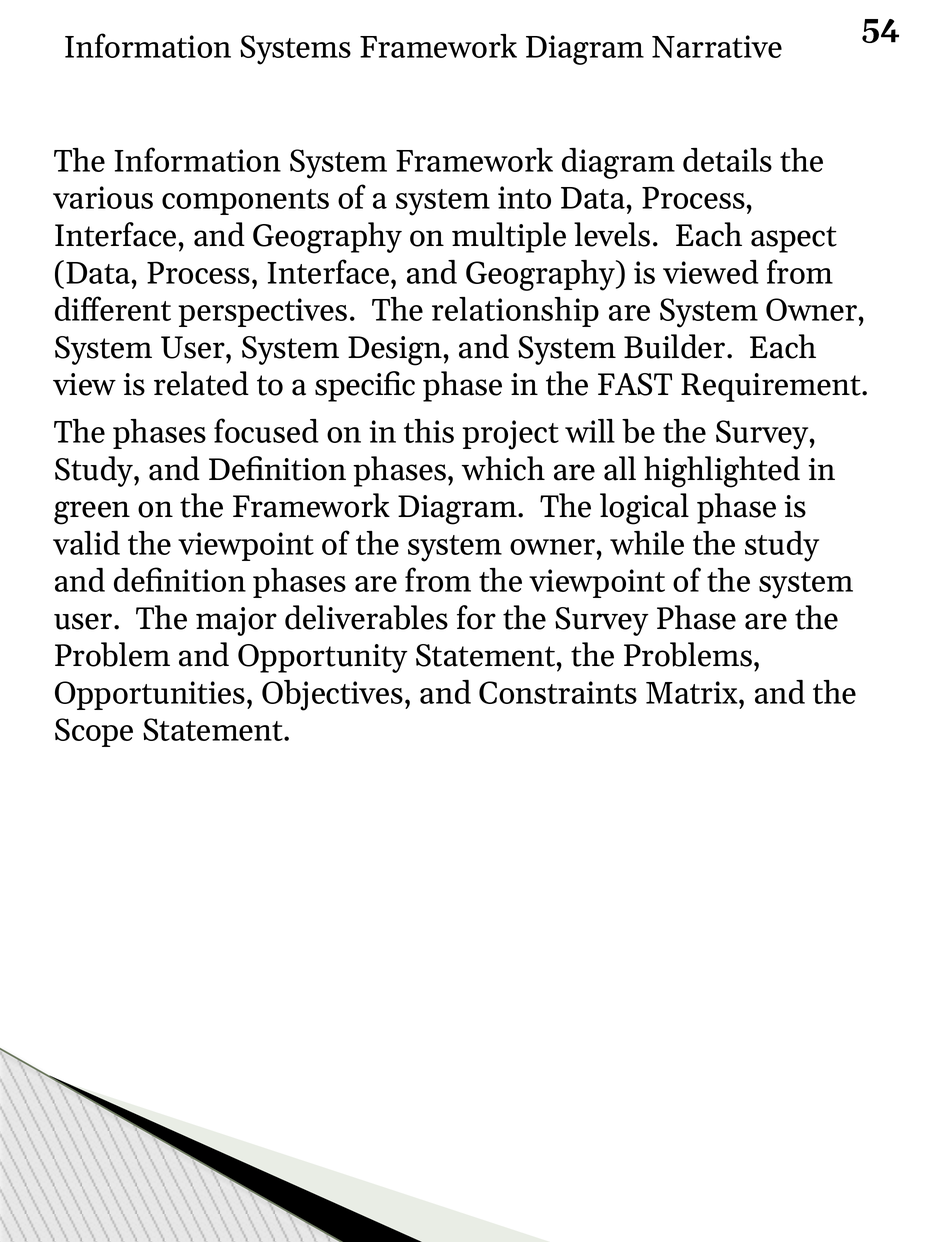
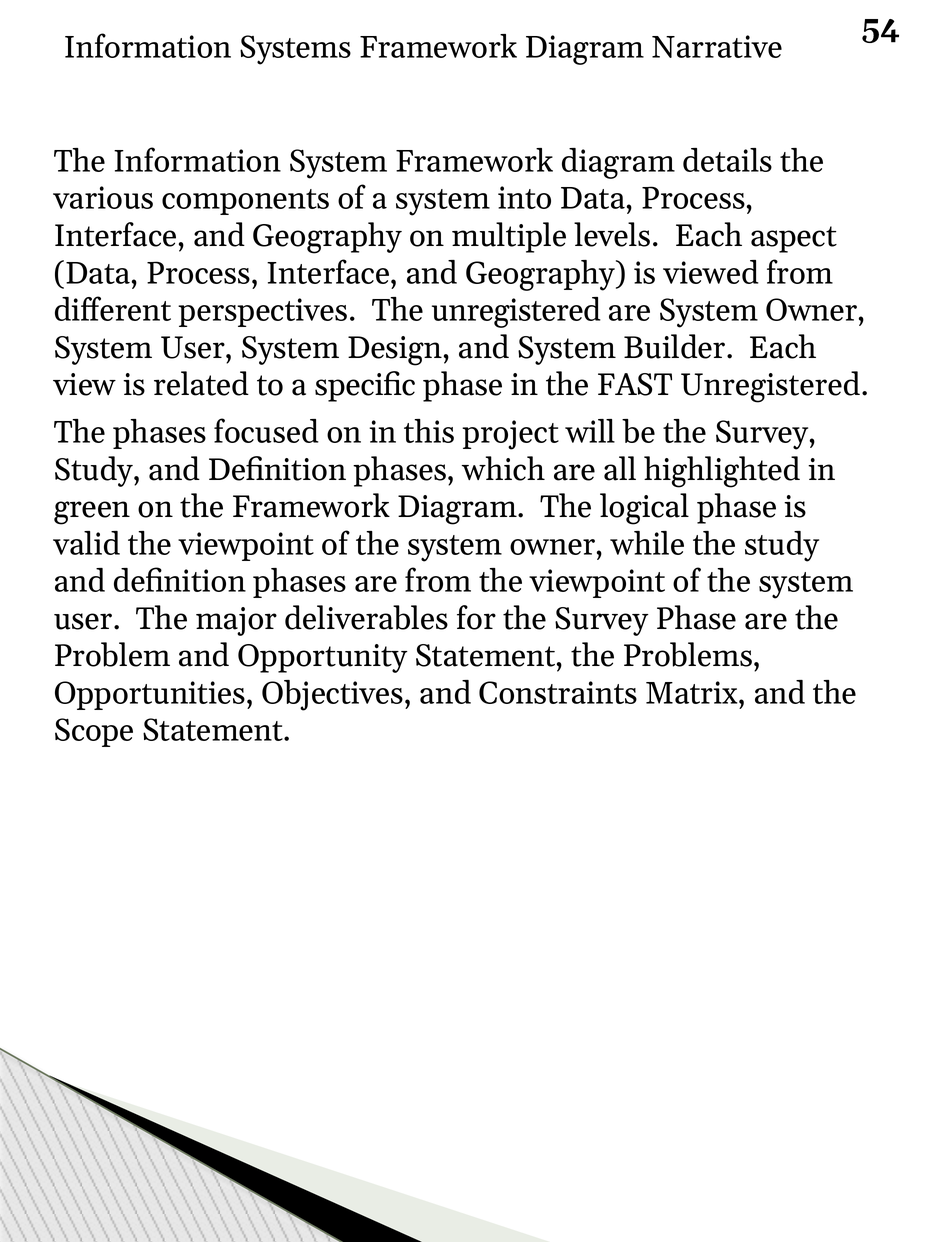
The relationship: relationship -> unregistered
FAST Requirement: Requirement -> Unregistered
